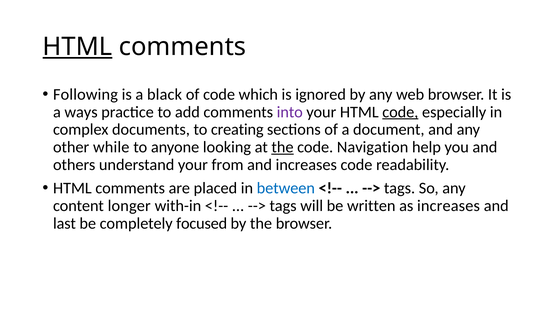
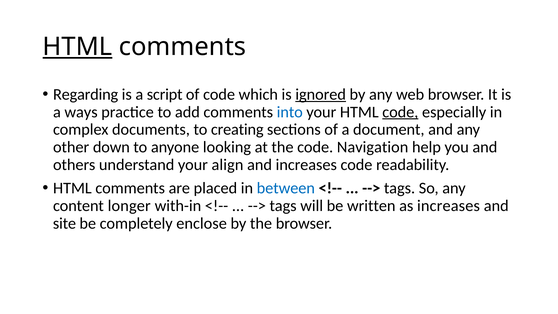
Following: Following -> Regarding
black: black -> script
ignored underline: none -> present
into colour: purple -> blue
while: while -> down
the at (283, 147) underline: present -> none
from: from -> align
last: last -> site
focused: focused -> enclose
